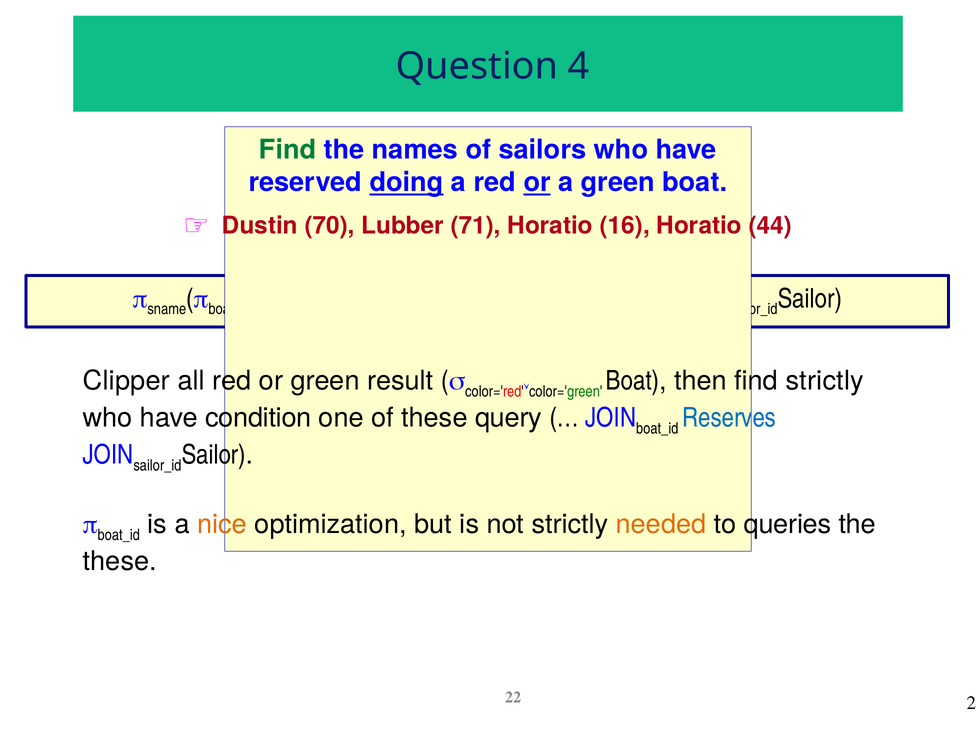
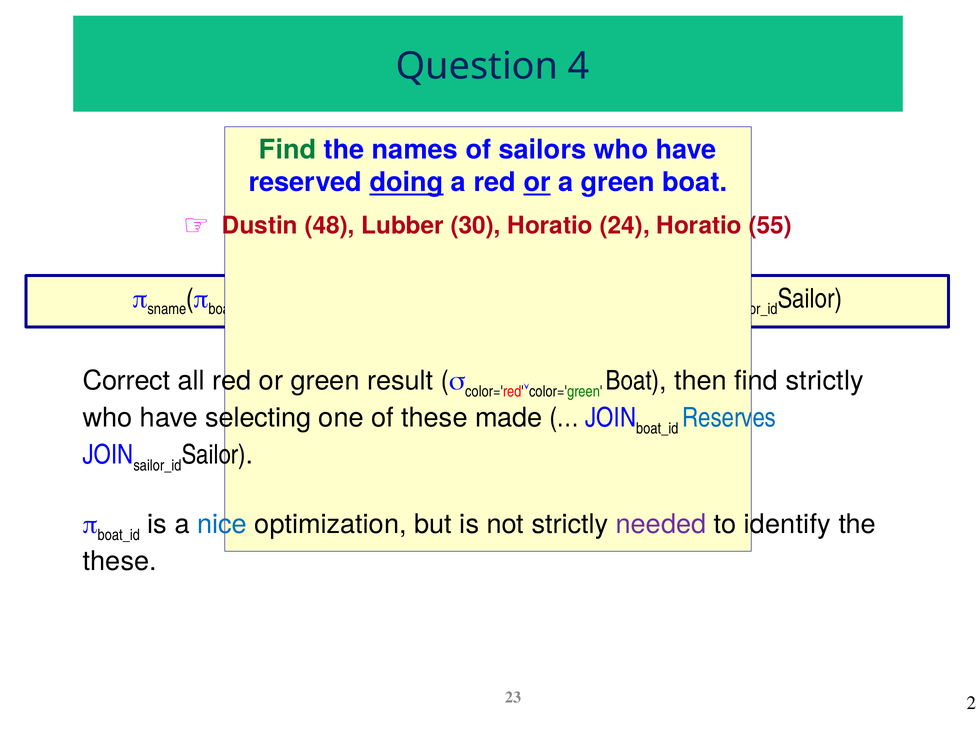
70: 70 -> 48
71: 71 -> 30
16: 16 -> 24
44: 44 -> 55
Clipper: Clipper -> Correct
condition: condition -> selecting
query: query -> made
nice colour: orange -> blue
needed colour: orange -> purple
queries: queries -> identify
22: 22 -> 23
